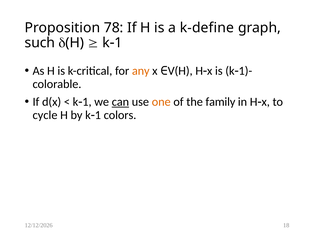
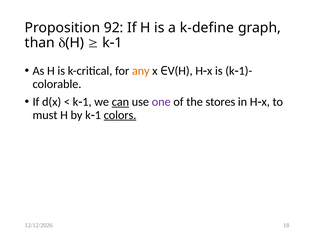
78: 78 -> 92
such: such -> than
one colour: orange -> purple
family: family -> stores
cycle: cycle -> must
colors underline: none -> present
